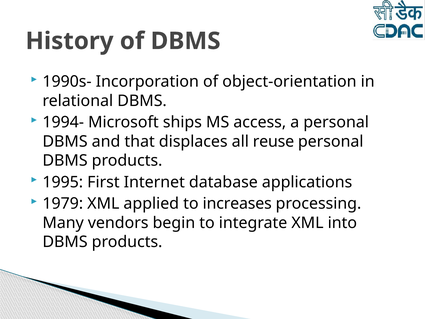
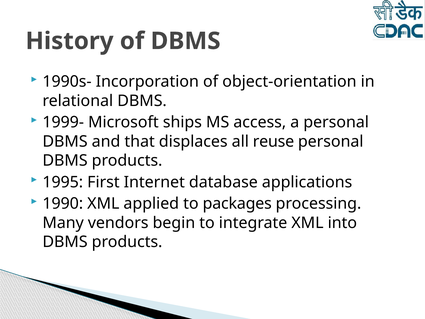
1994-: 1994- -> 1999-
1979: 1979 -> 1990
increases: increases -> packages
